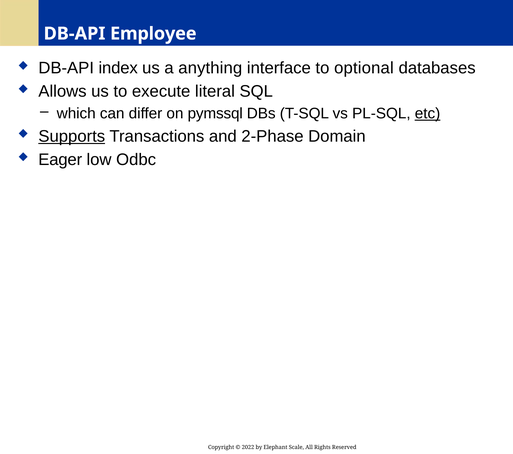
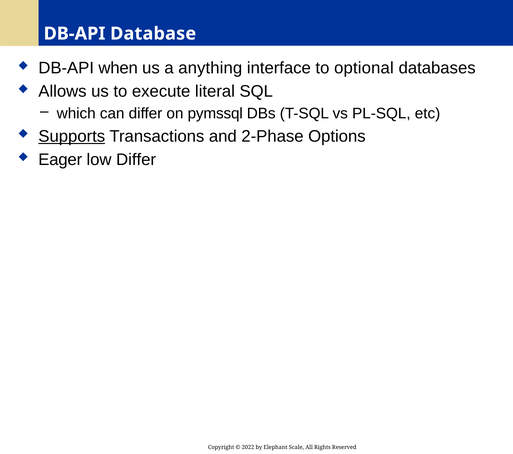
Employee: Employee -> Database
index: index -> when
etc underline: present -> none
Domain: Domain -> Options
low Odbc: Odbc -> Differ
